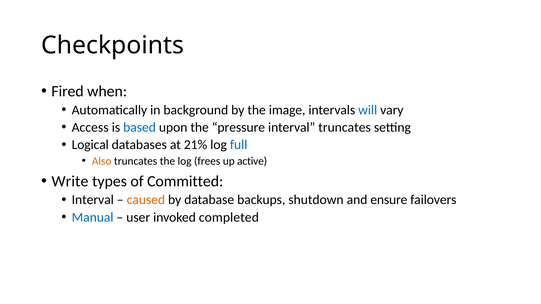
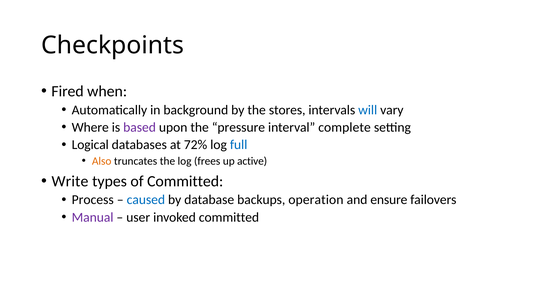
image: image -> stores
Access: Access -> Where
based colour: blue -> purple
interval truncates: truncates -> complete
21%: 21% -> 72%
Interval at (93, 200): Interval -> Process
caused colour: orange -> blue
shutdown: shutdown -> operation
Manual colour: blue -> purple
invoked completed: completed -> committed
